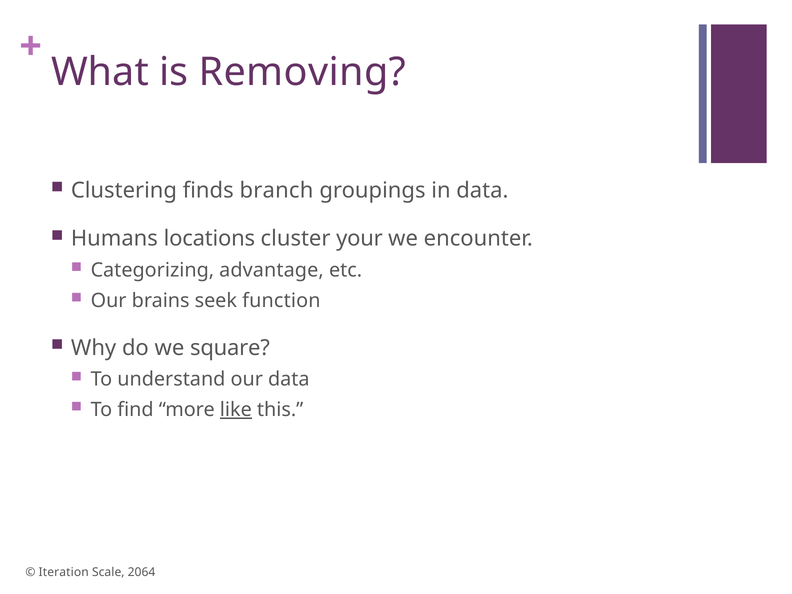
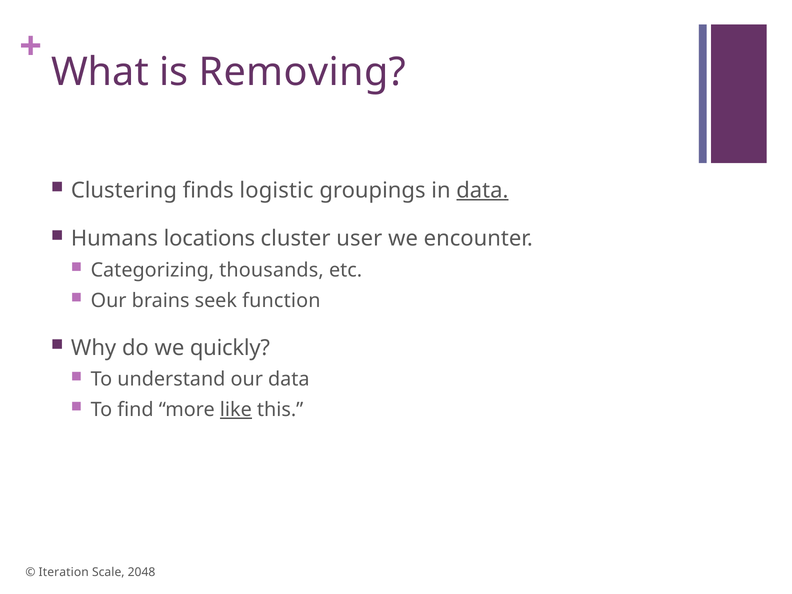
branch: branch -> logistic
data at (482, 190) underline: none -> present
your: your -> user
advantage: advantage -> thousands
square: square -> quickly
2064: 2064 -> 2048
